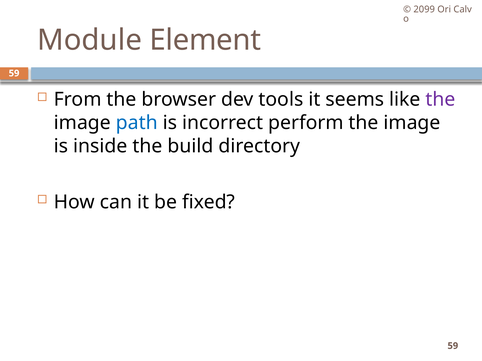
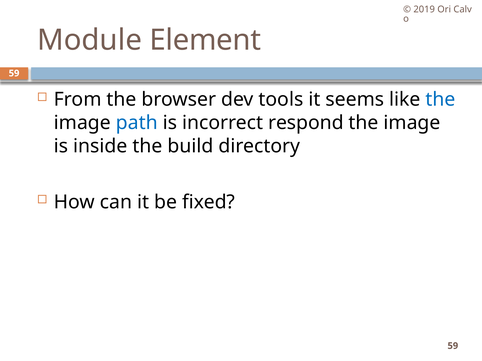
2099: 2099 -> 2019
the at (441, 100) colour: purple -> blue
perform: perform -> respond
